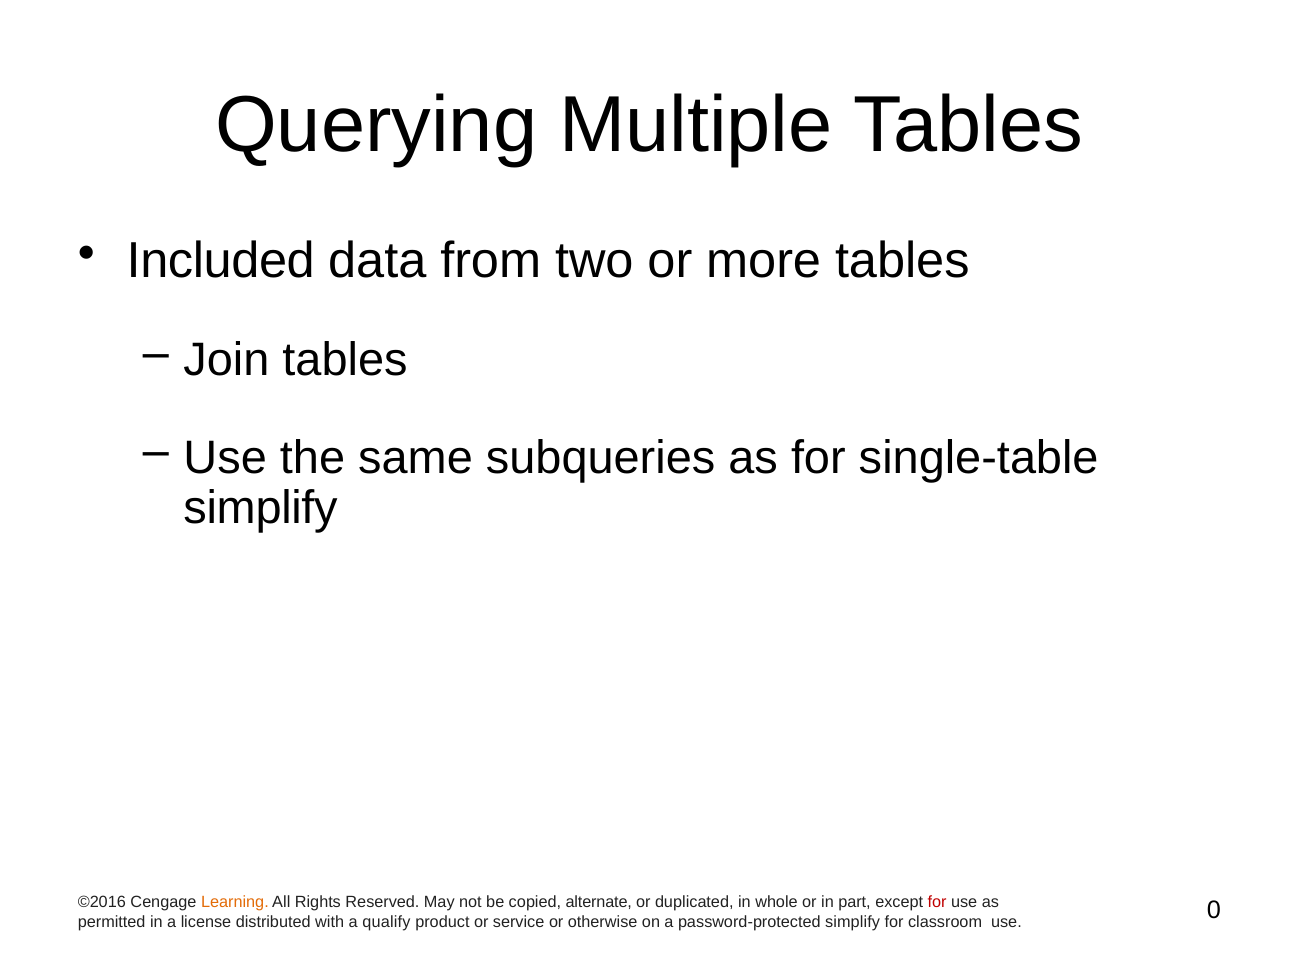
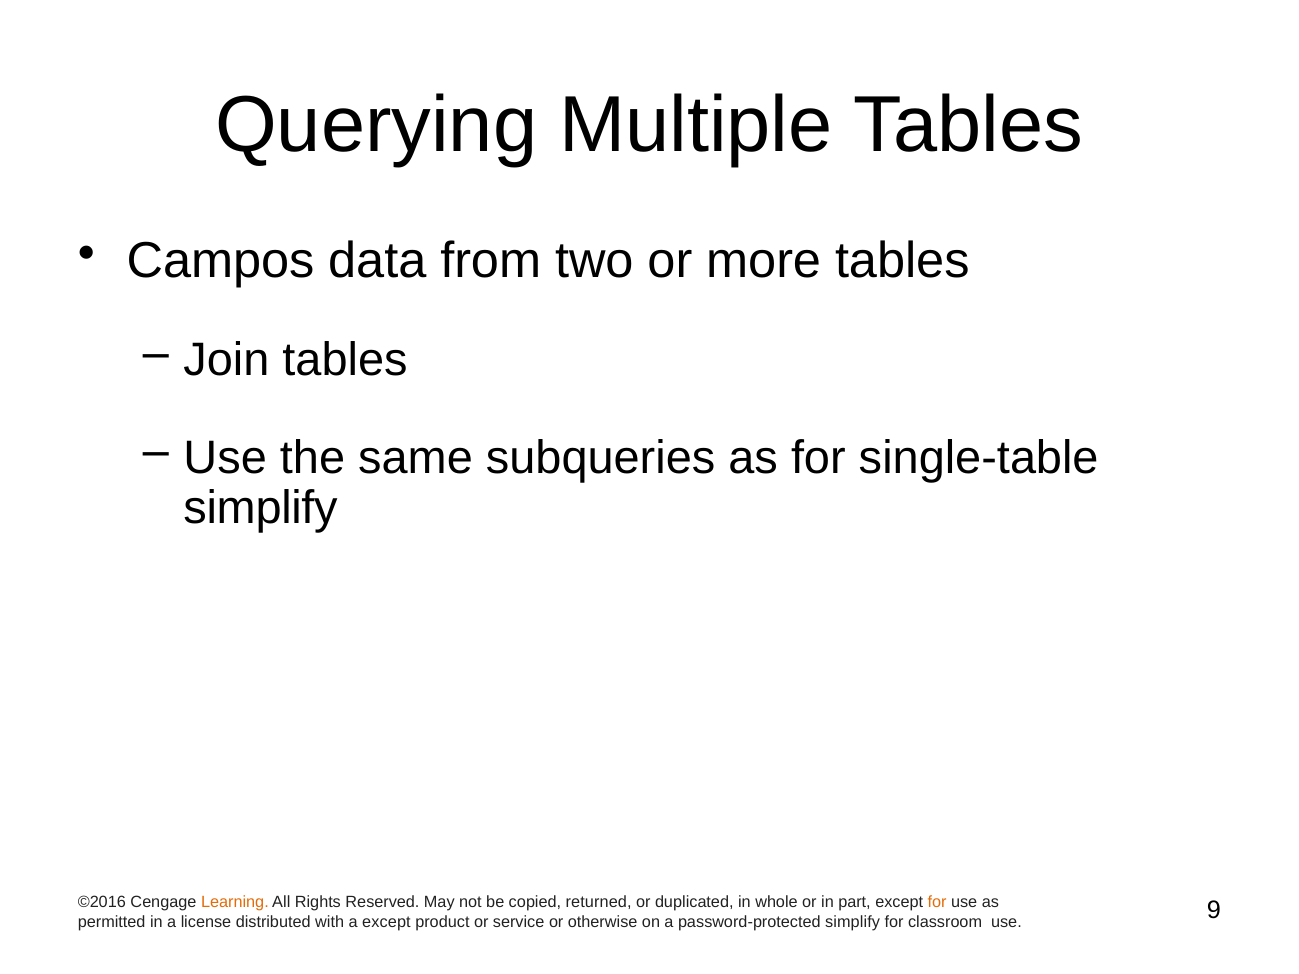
Included: Included -> Campos
alternate: alternate -> returned
for at (937, 902) colour: red -> orange
a qualify: qualify -> except
0: 0 -> 9
